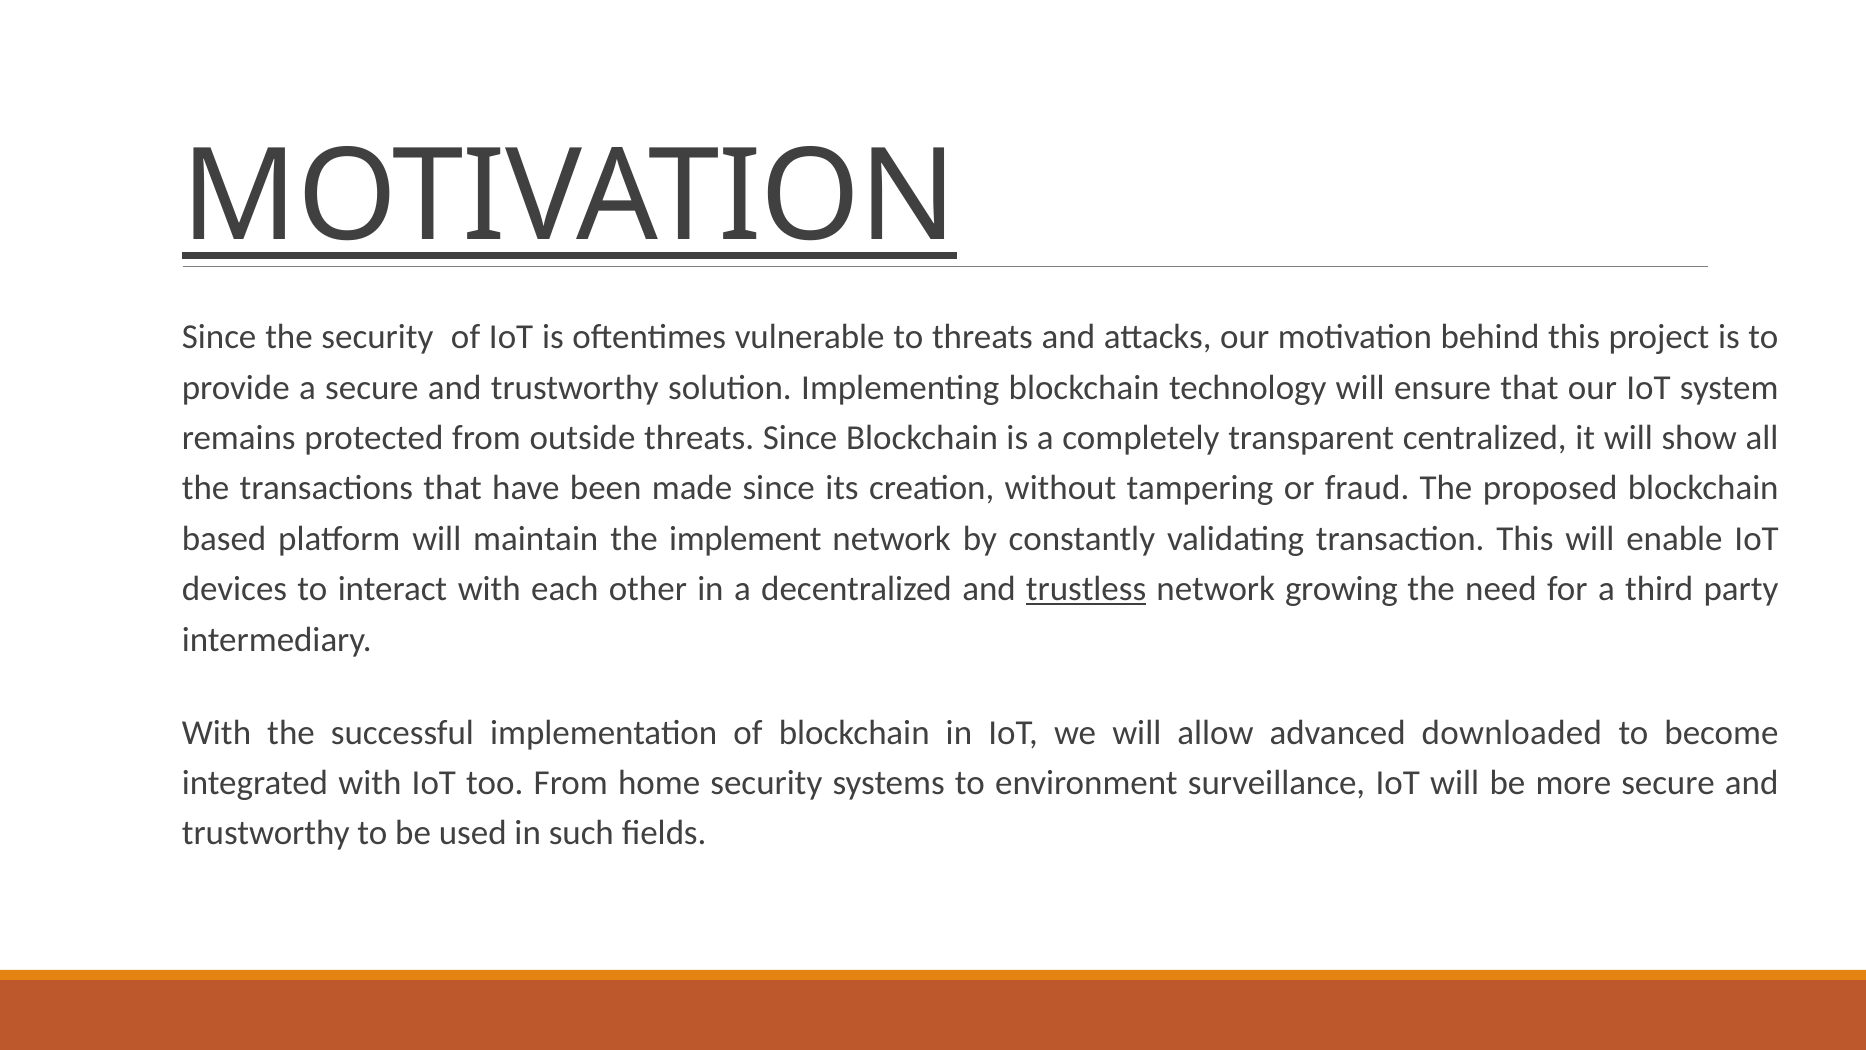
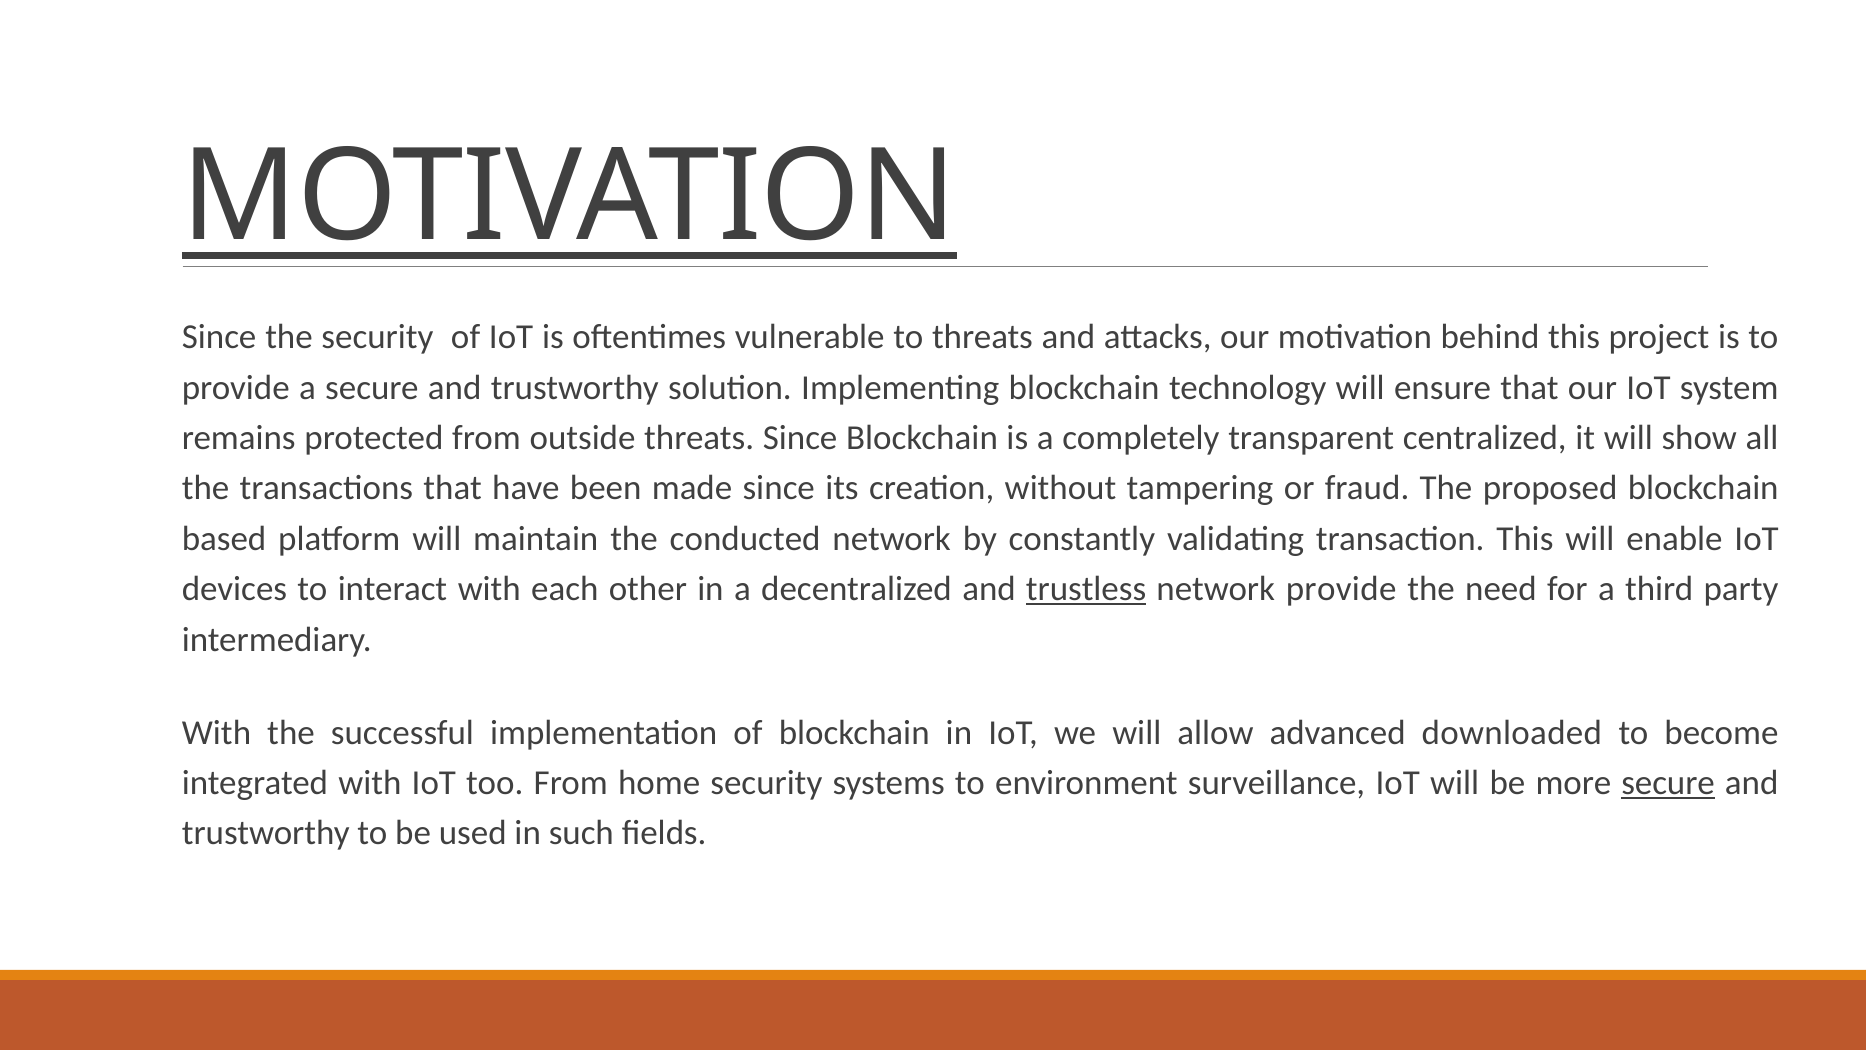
implement: implement -> conducted
network growing: growing -> provide
secure at (1668, 783) underline: none -> present
